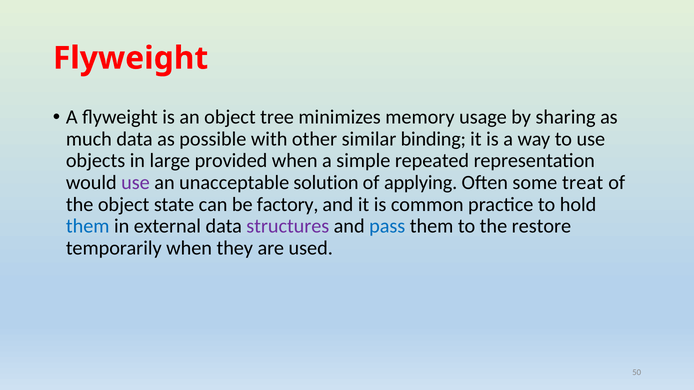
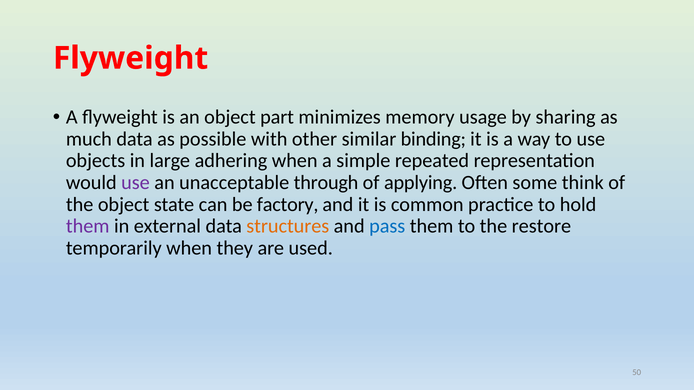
tree: tree -> part
provided: provided -> adhering
solution: solution -> through
treat: treat -> think
them at (88, 226) colour: blue -> purple
structures colour: purple -> orange
